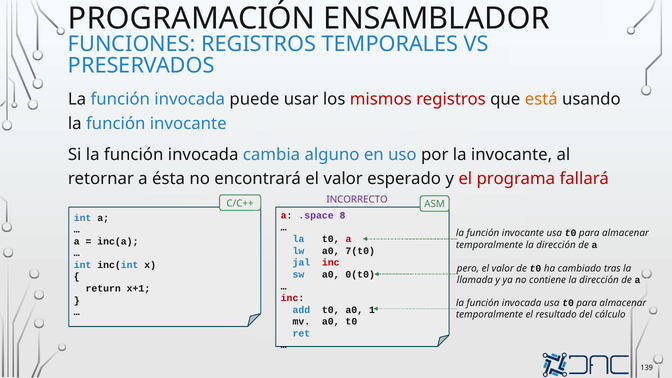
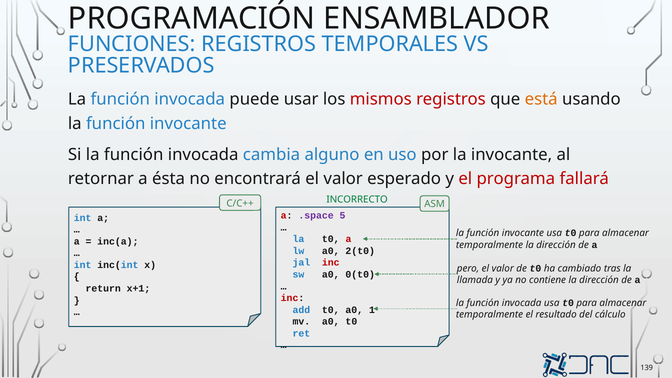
INCORRECTO colour: purple -> green
8: 8 -> 5
7(t0: 7(t0 -> 2(t0
